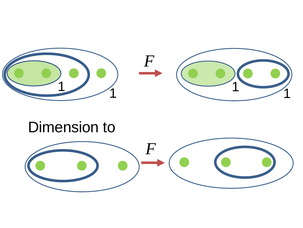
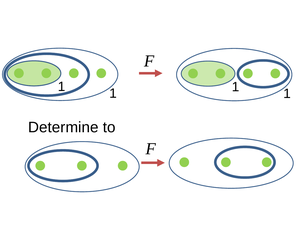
Dimension: Dimension -> Determine
